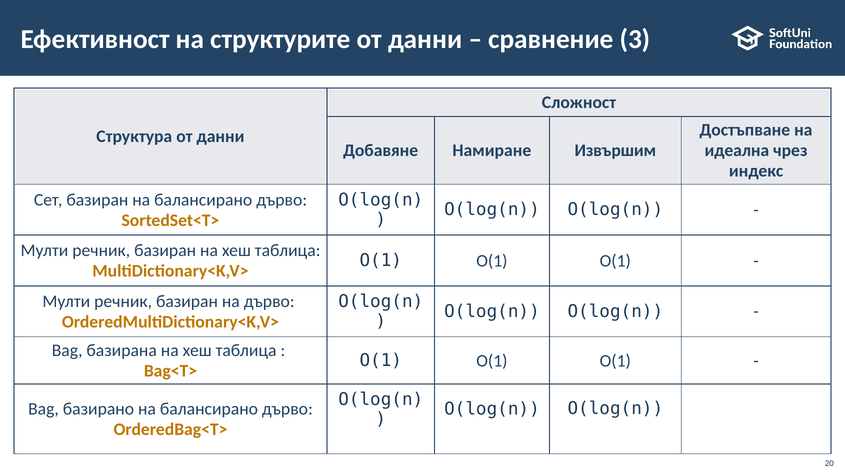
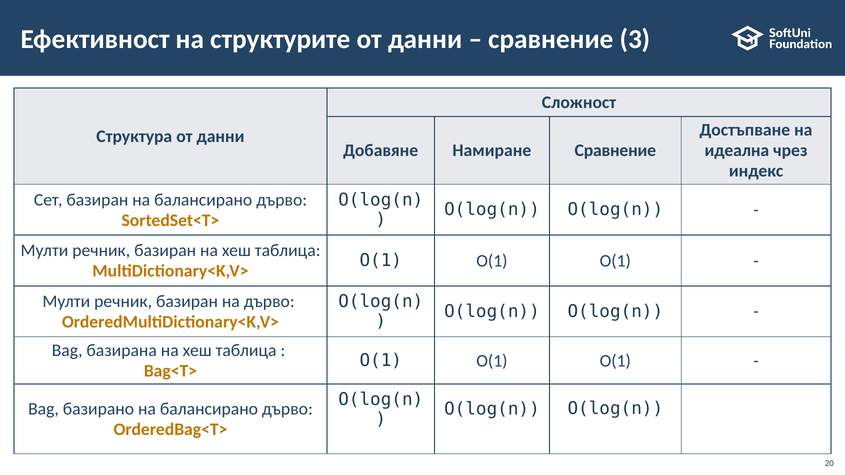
Намиране Извършим: Извършим -> Сравнение
